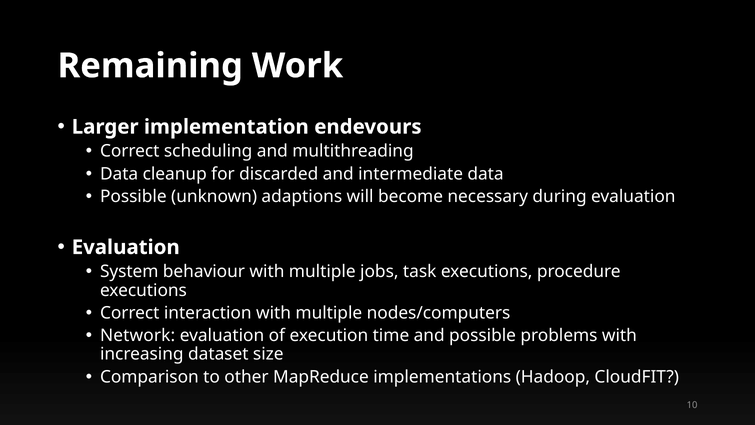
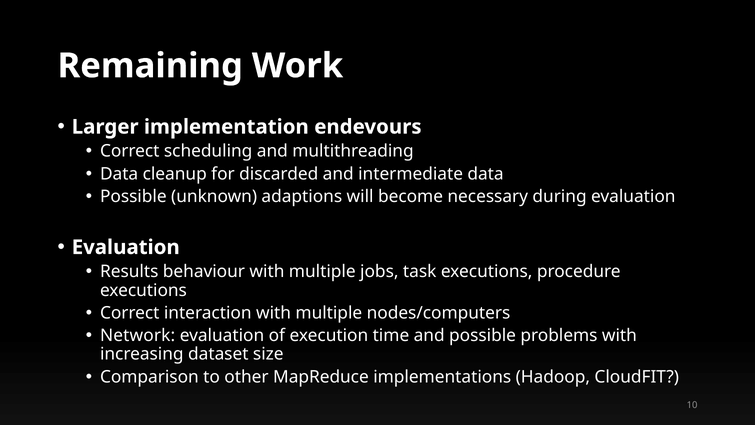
System: System -> Results
